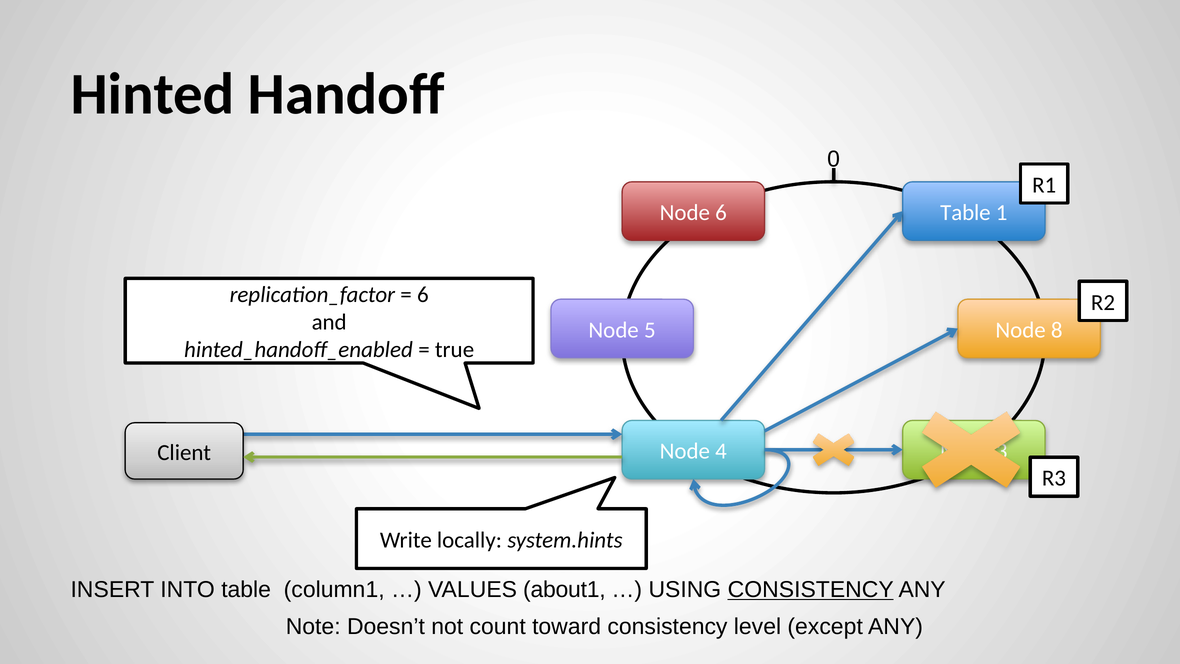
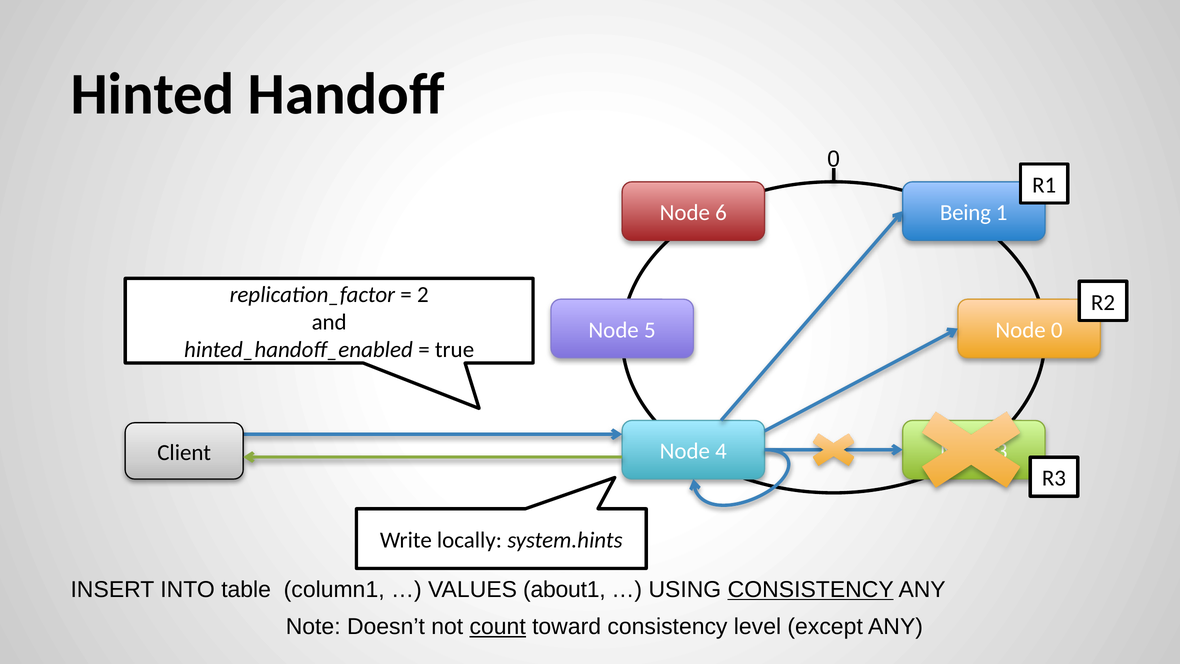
Table at (965, 213): Table -> Being
6 at (423, 295): 6 -> 2
Node 8: 8 -> 0
count underline: none -> present
